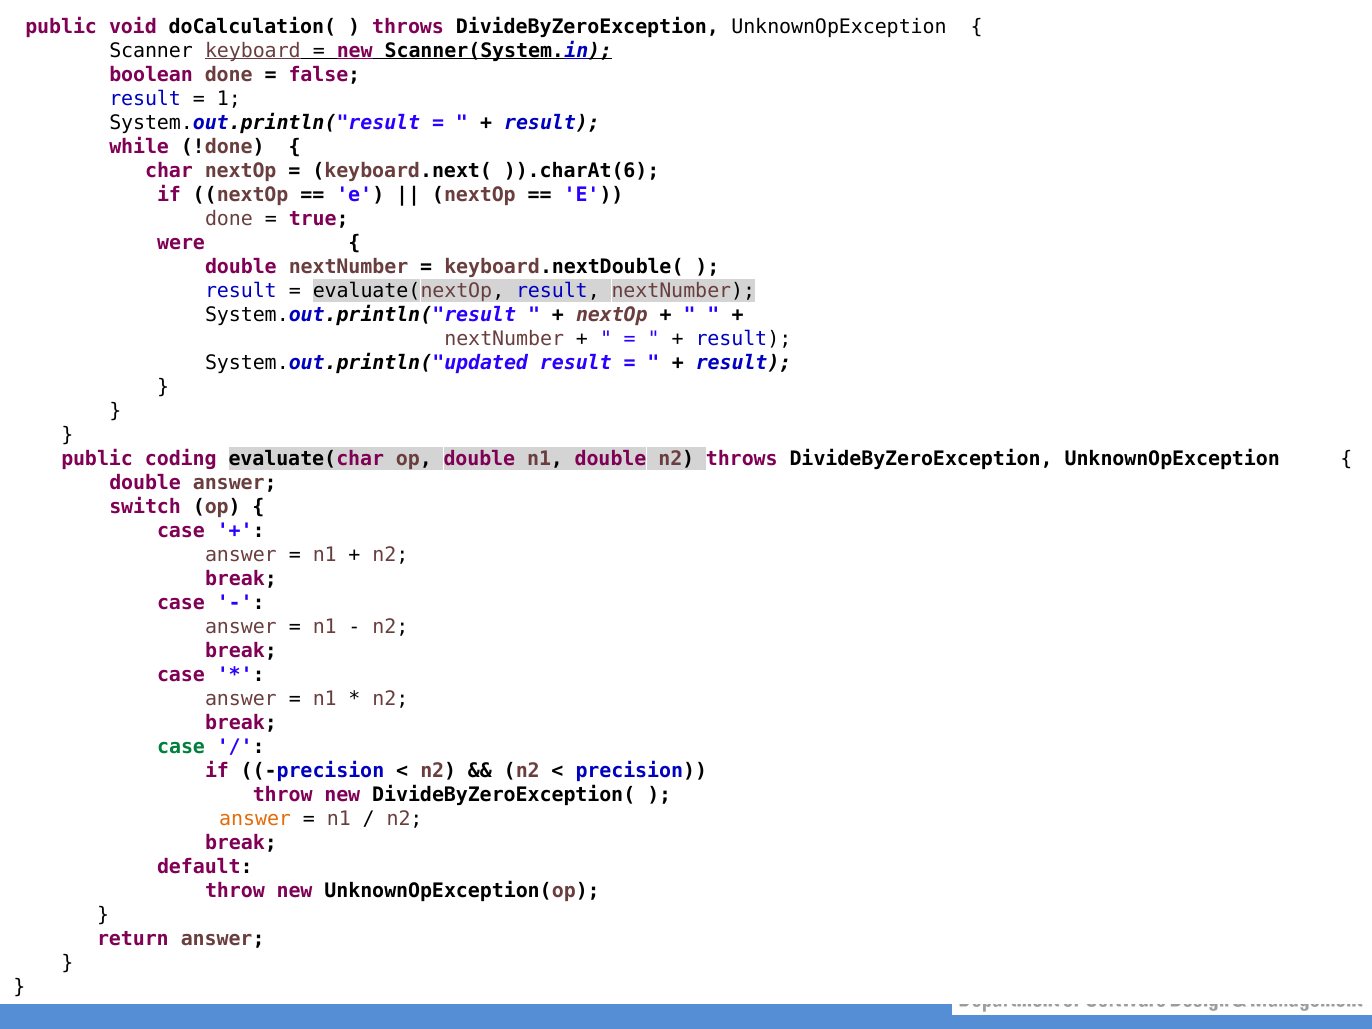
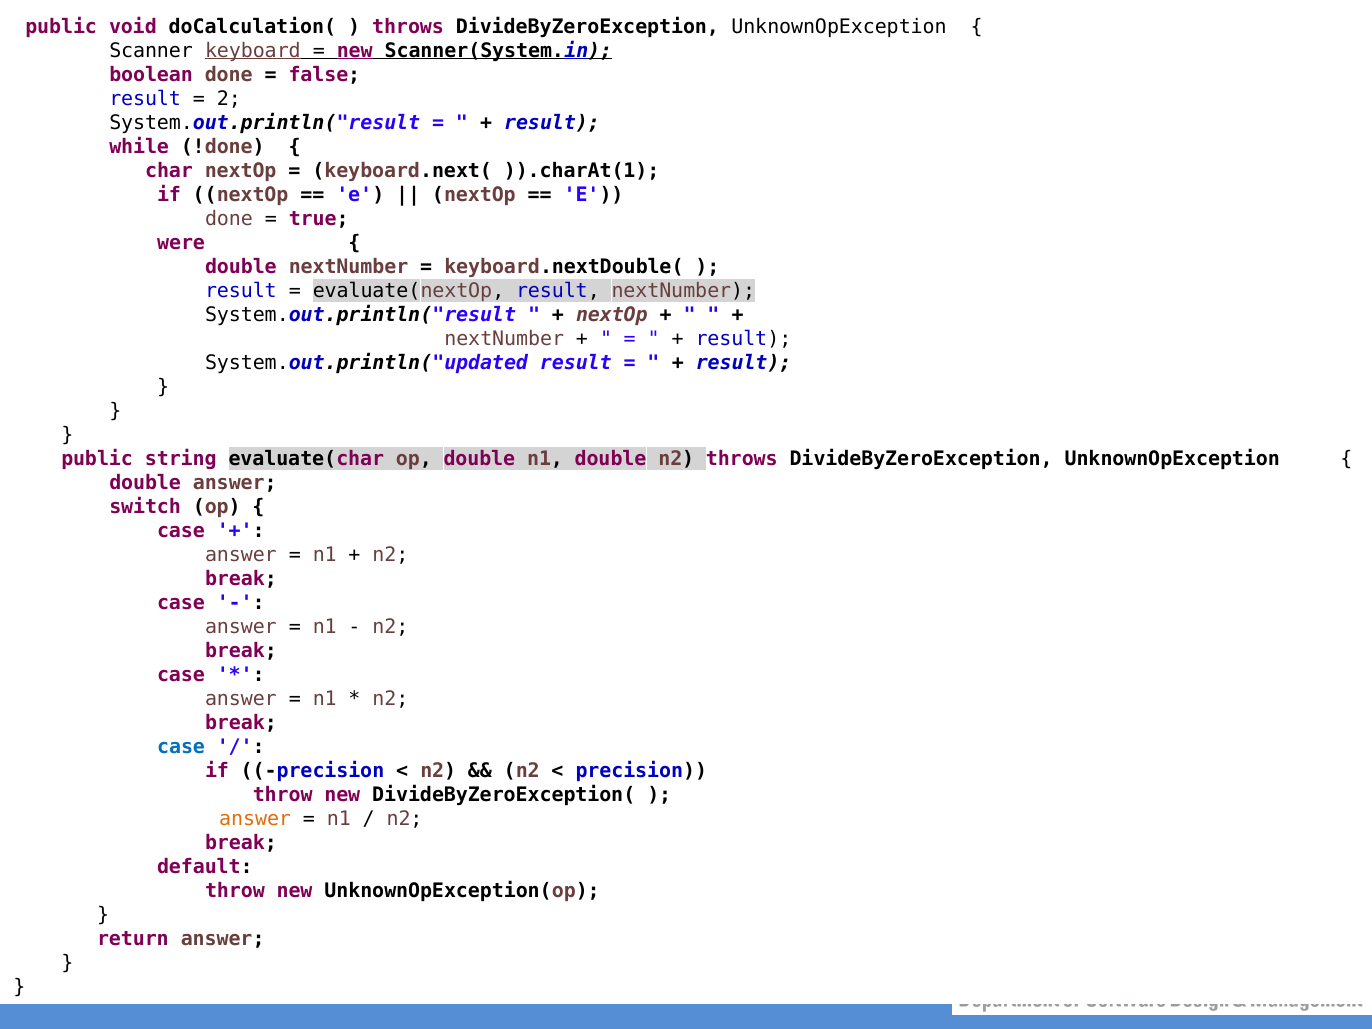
1: 1 -> 2
)).charAt(6: )).charAt(6 -> )).charAt(1
coding: coding -> string
case at (181, 747) colour: green -> blue
